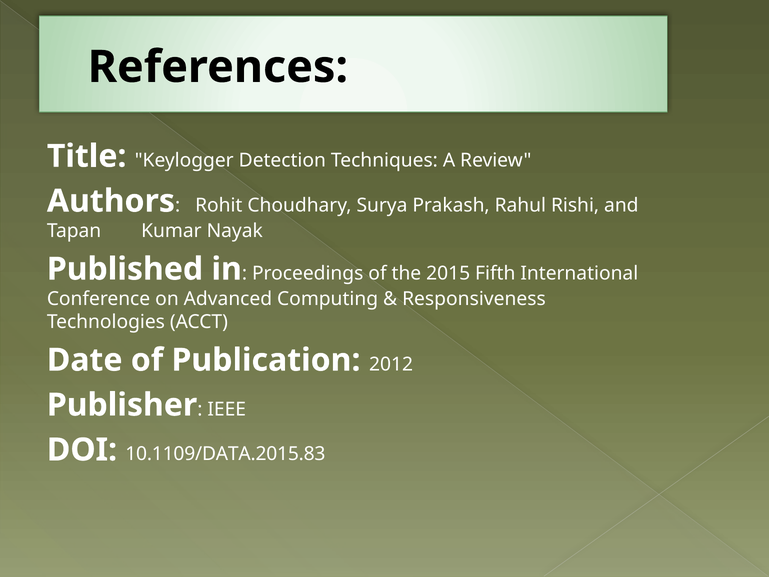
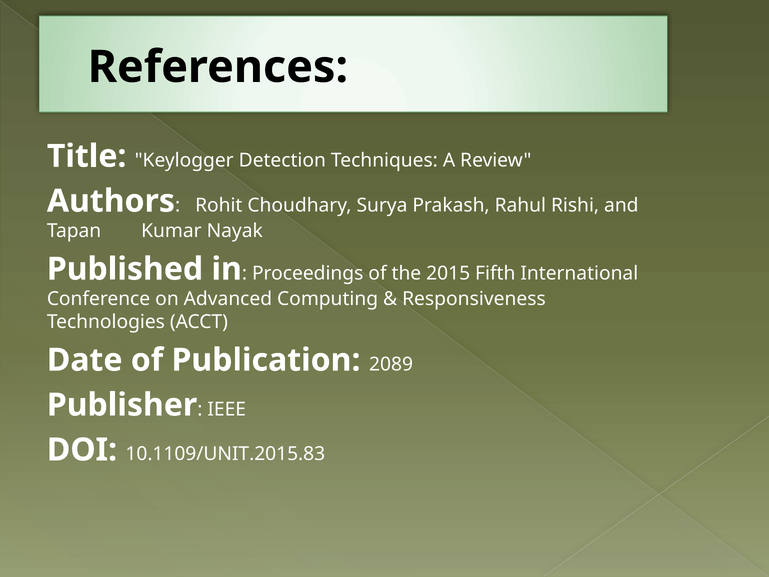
2012: 2012 -> 2089
10.1109/DATA.2015.83: 10.1109/DATA.2015.83 -> 10.1109/UNIT.2015.83
